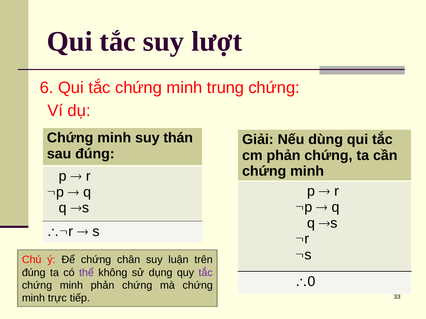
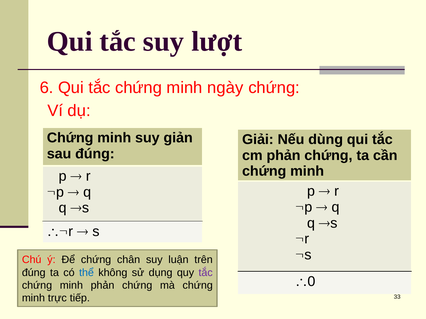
trung: trung -> ngày
thán: thán -> giản
thể colour: purple -> blue
